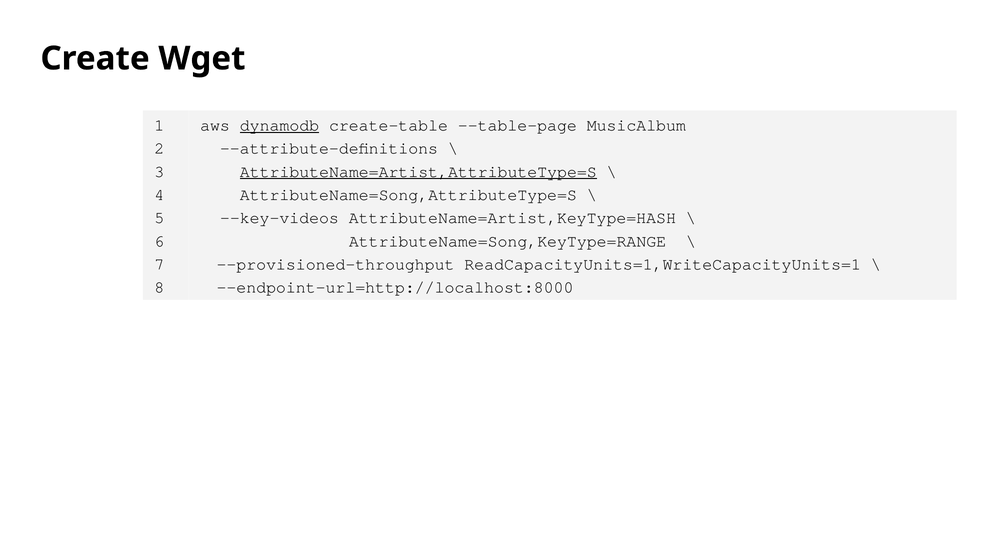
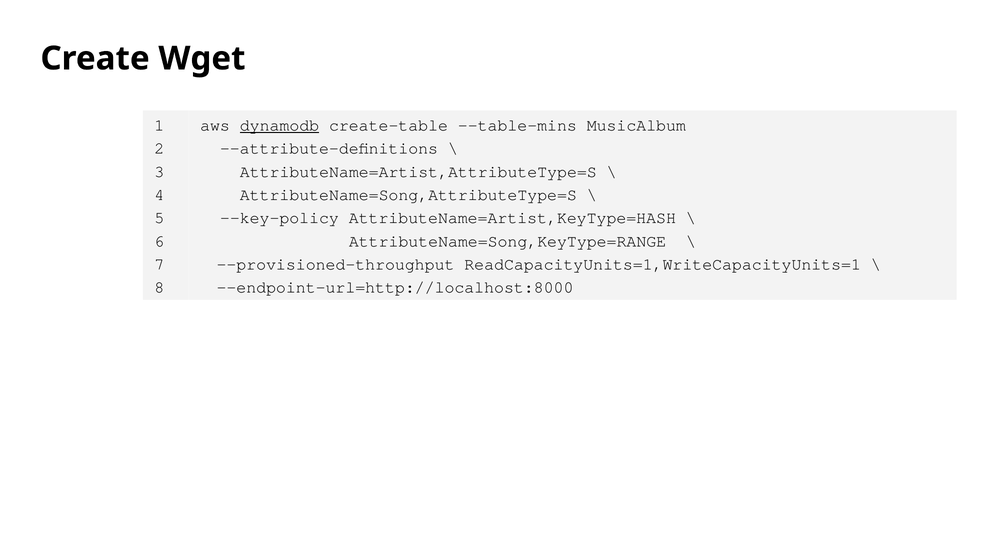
--table-page: --table-page -> --table-mins
AttributeName=Artist,AttributeType=S underline: present -> none
--key-videos: --key-videos -> --key-policy
